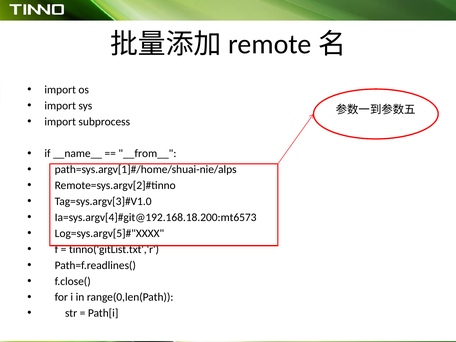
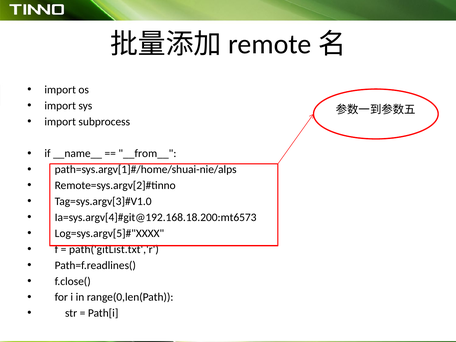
tinno('gitList.txt','r: tinno('gitList.txt','r -> path('gitList.txt','r
